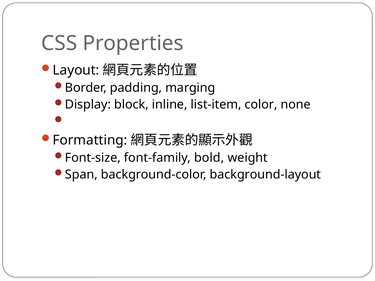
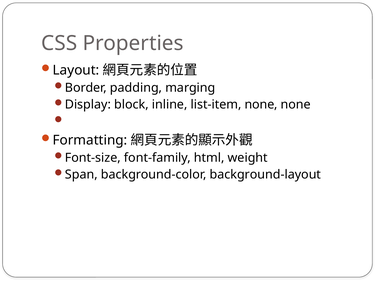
list-item color: color -> none
bold: bold -> html
